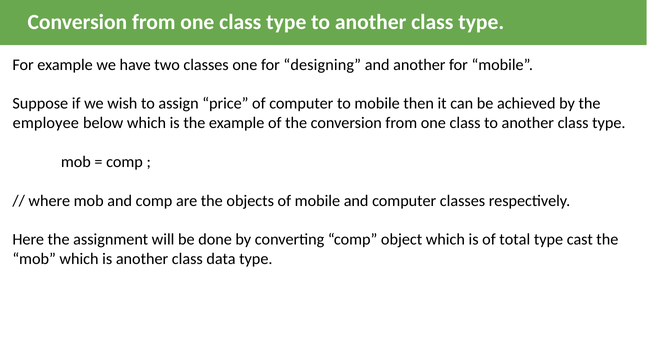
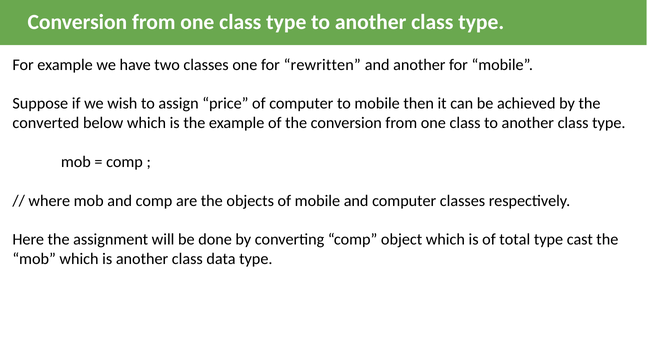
designing: designing -> rewritten
employee: employee -> converted
